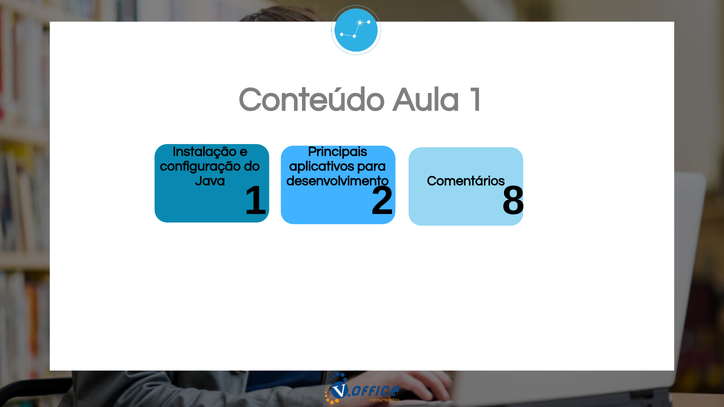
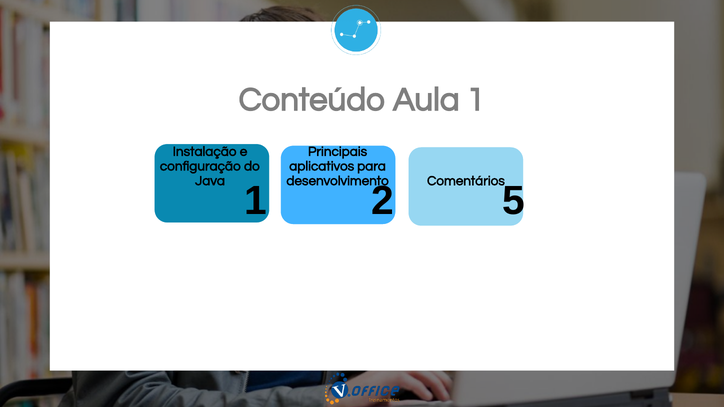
8: 8 -> 5
